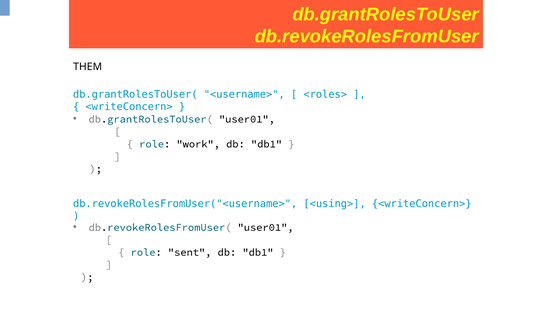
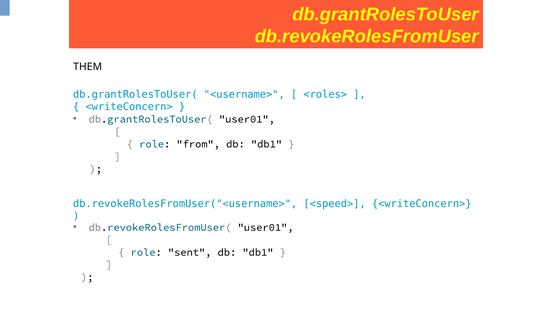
work: work -> from
<using>: <using> -> <speed>
